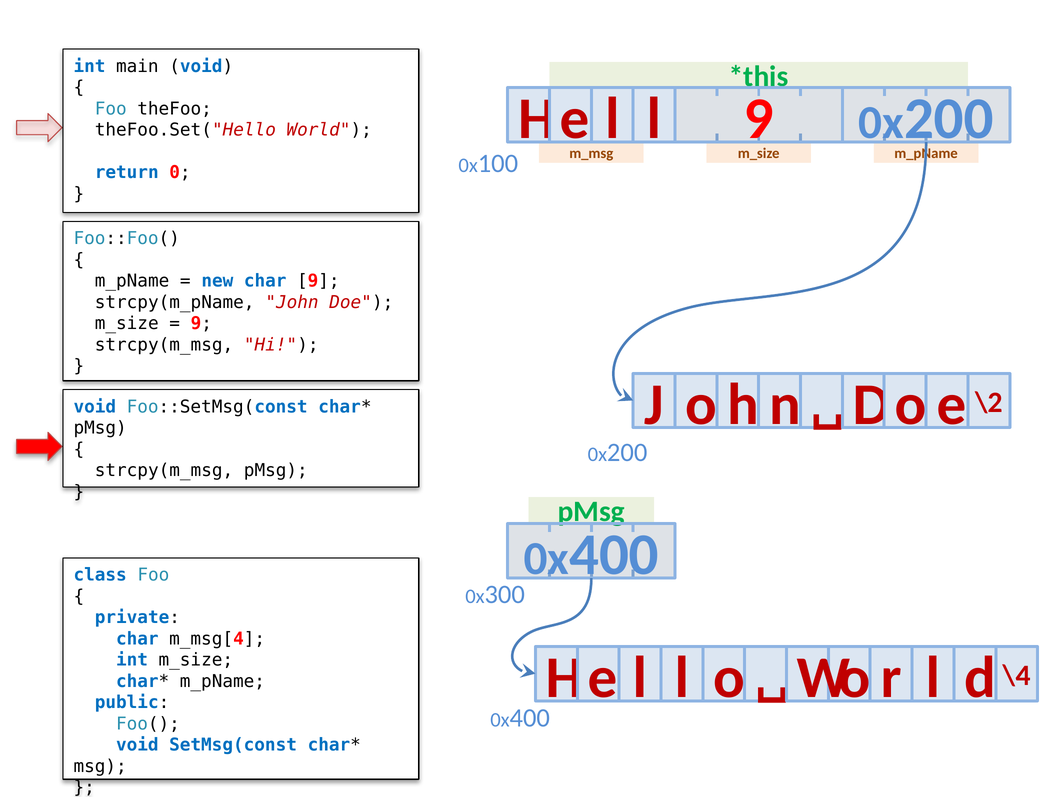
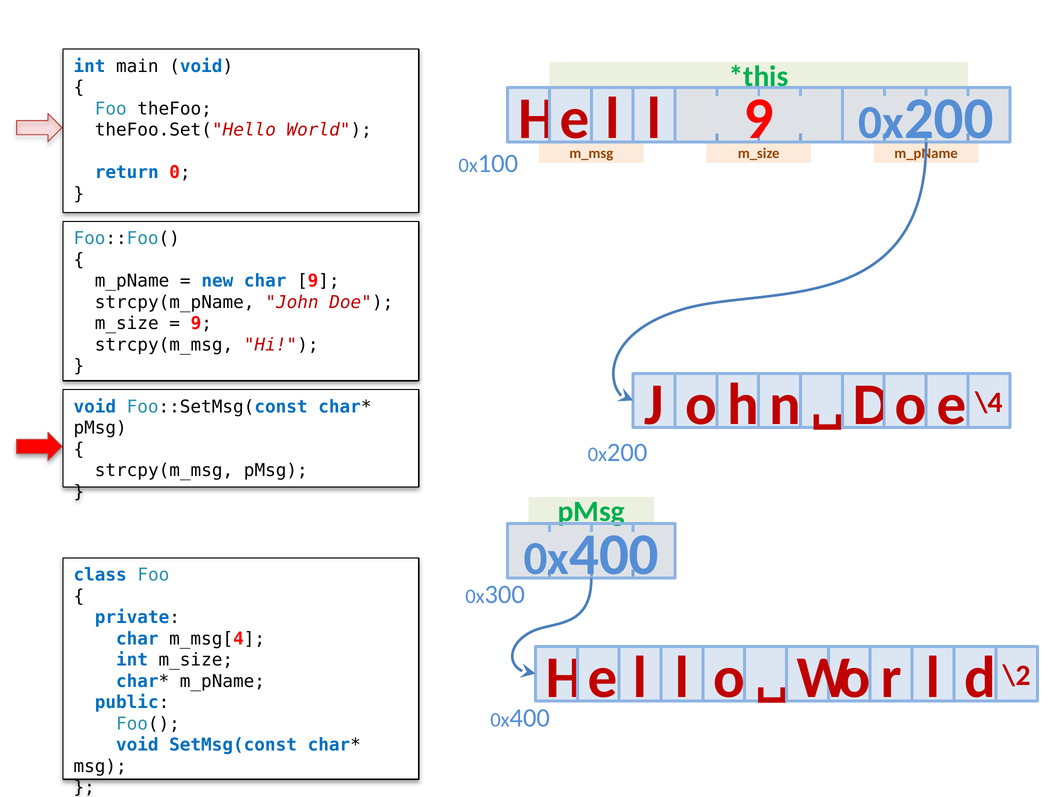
\2: \2 -> \4
\4: \4 -> \2
